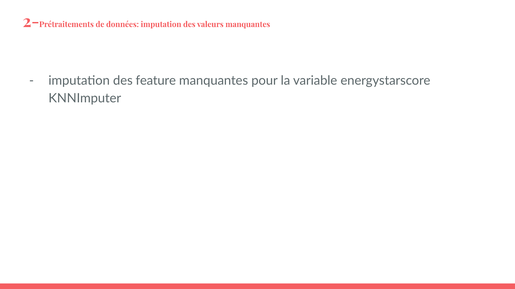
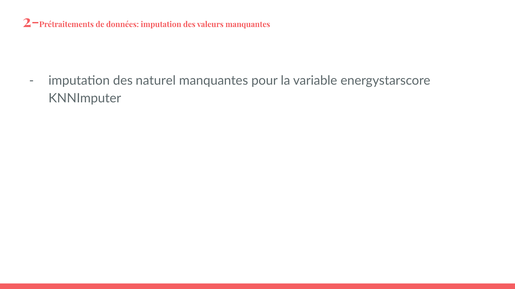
feature: feature -> naturel
